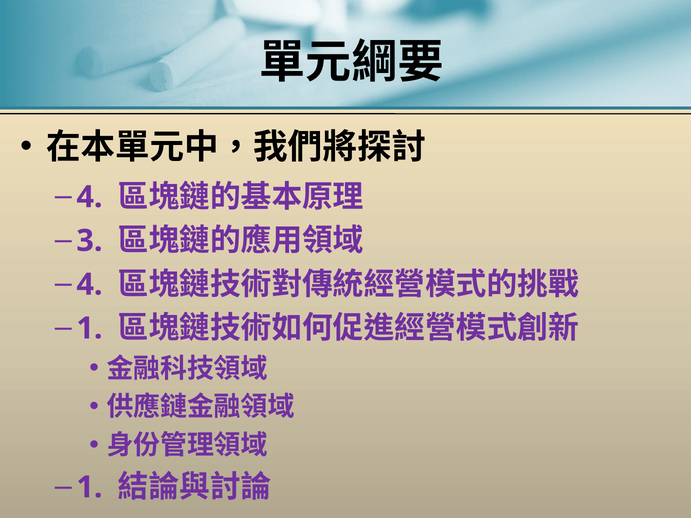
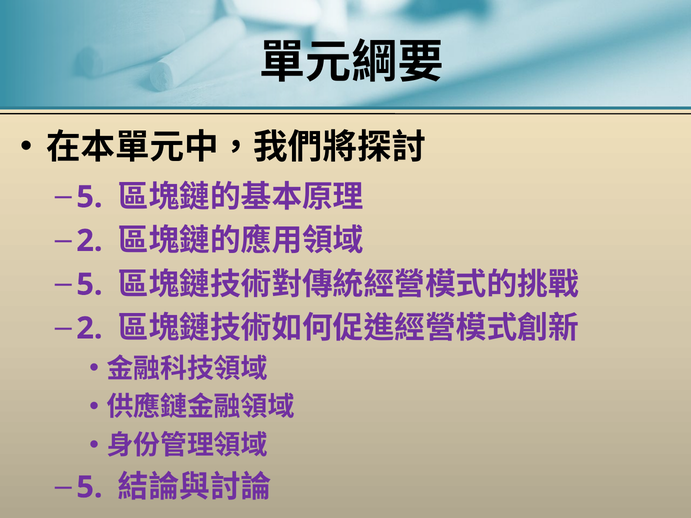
4 at (89, 197): 4 -> 5
3 at (89, 241): 3 -> 2
4 at (89, 285): 4 -> 5
1 at (89, 328): 1 -> 2
1 at (89, 487): 1 -> 5
